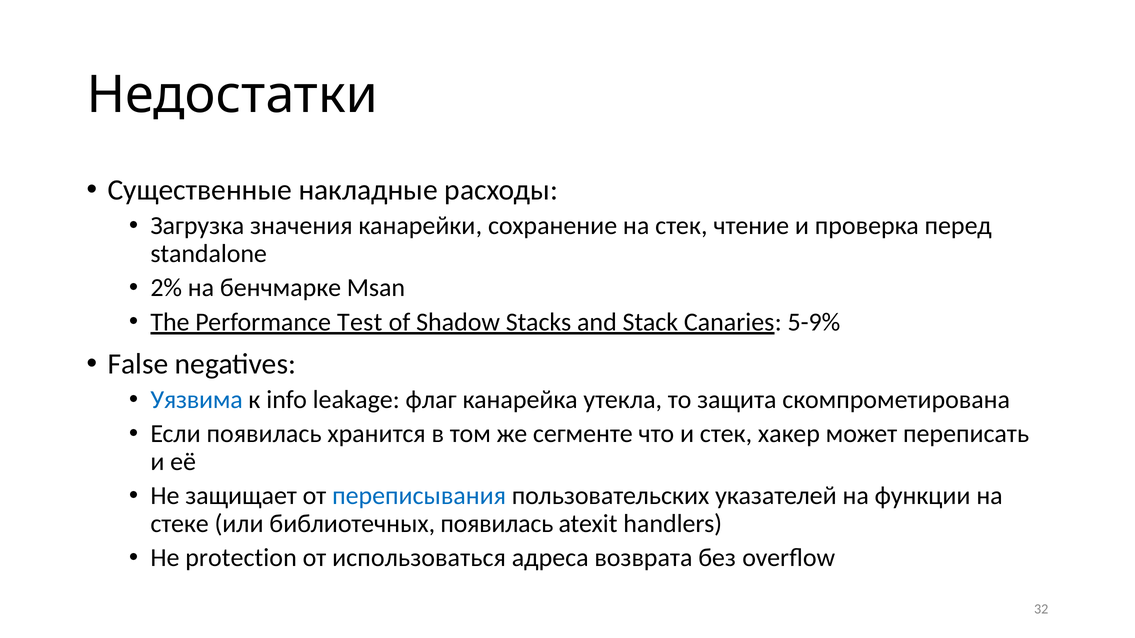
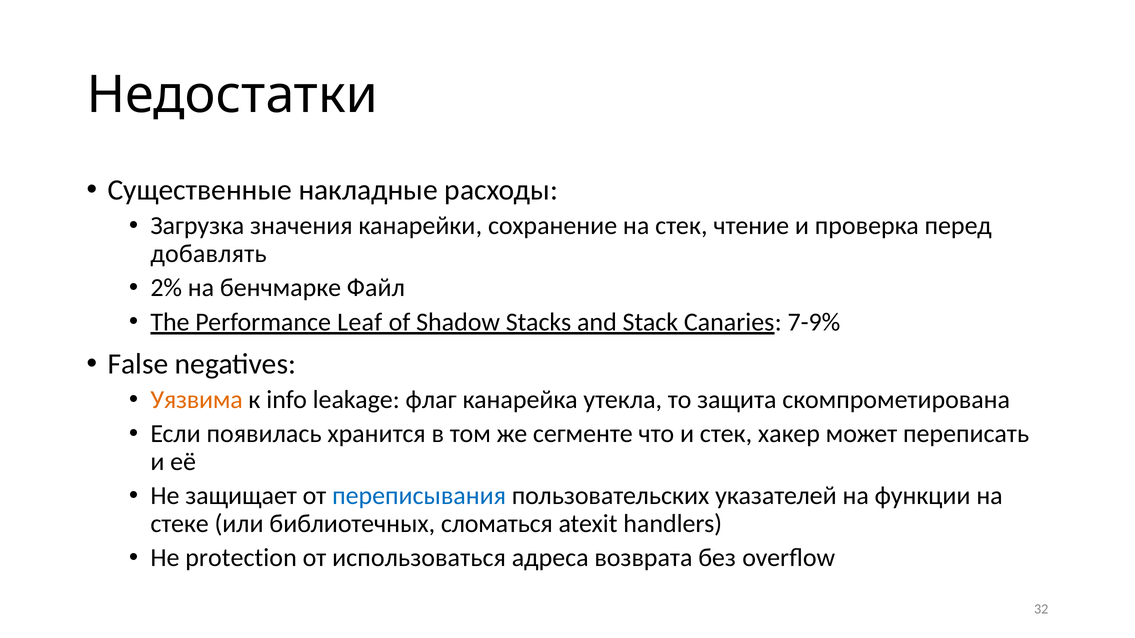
standalone: standalone -> добавлять
Msan: Msan -> Файл
Test: Test -> Leaf
5-9%: 5-9% -> 7-9%
Уязвима colour: blue -> orange
библиотечных появилась: появилась -> сломаться
